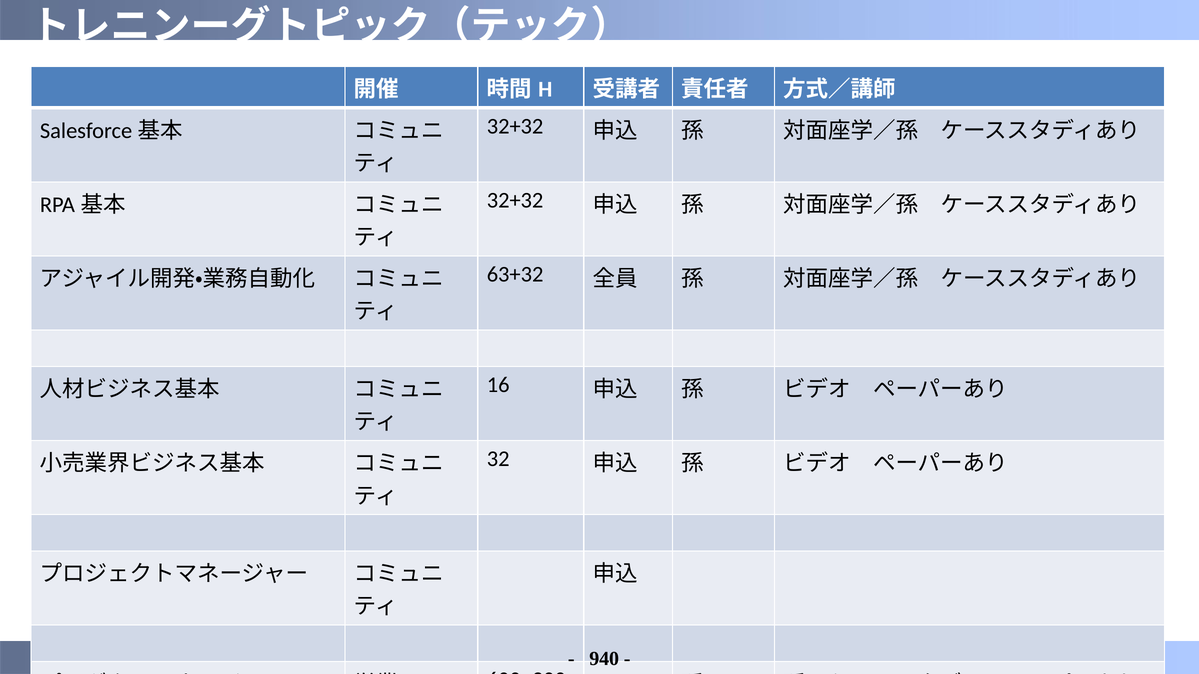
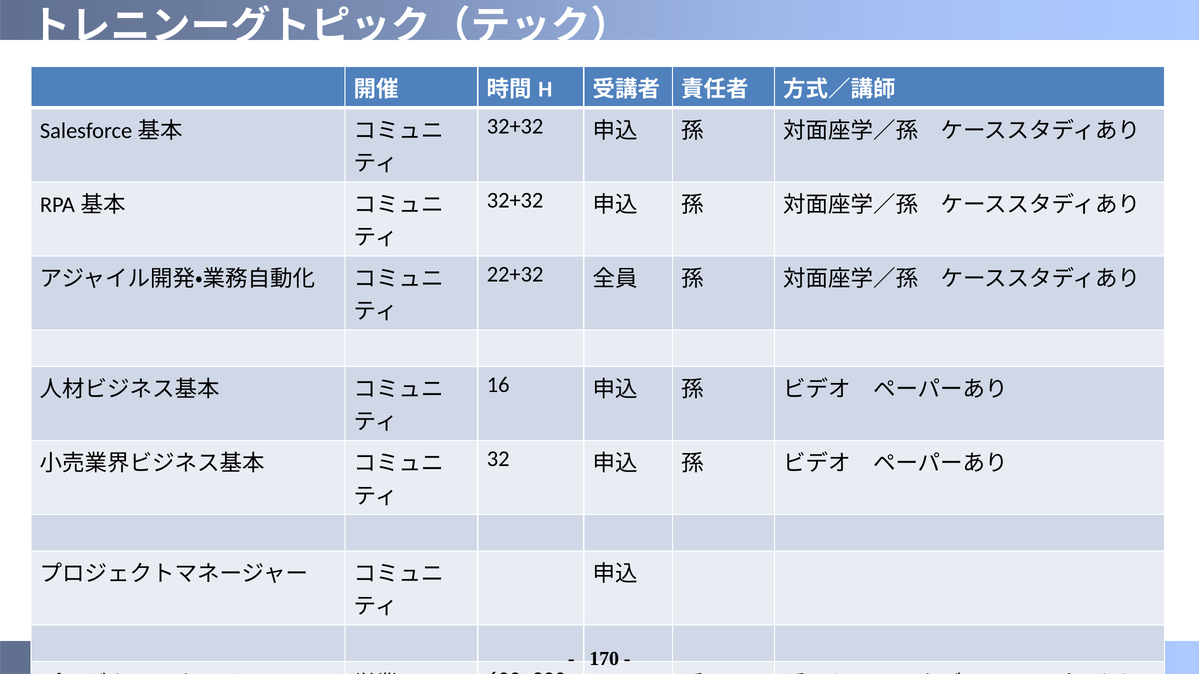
63+32: 63+32 -> 22+32
940: 940 -> 170
